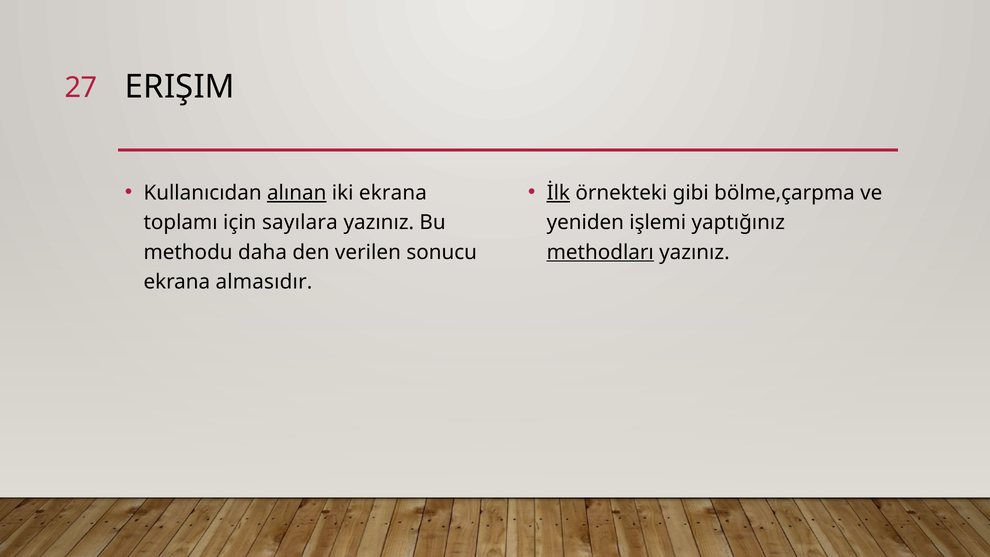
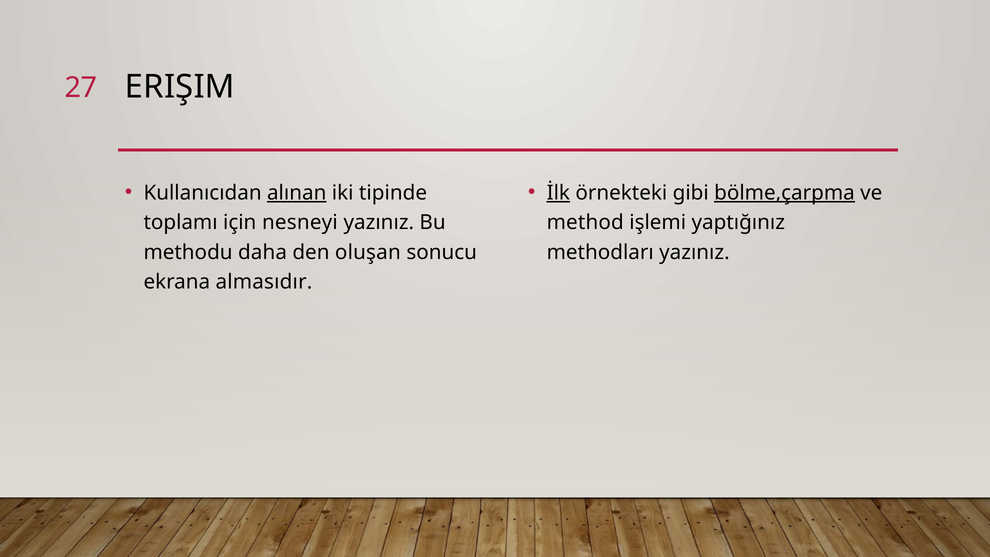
iki ekrana: ekrana -> tipinde
bölme,çarpma underline: none -> present
sayılara: sayılara -> nesneyi
yeniden: yeniden -> method
verilen: verilen -> oluşan
methodları underline: present -> none
